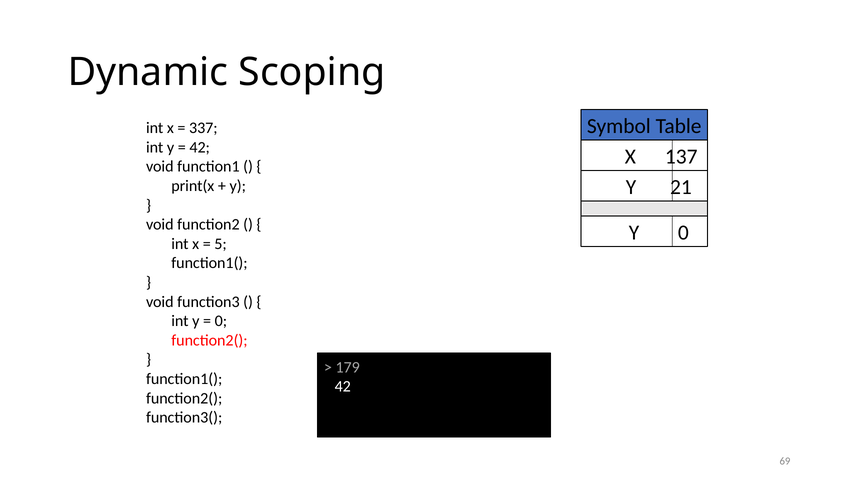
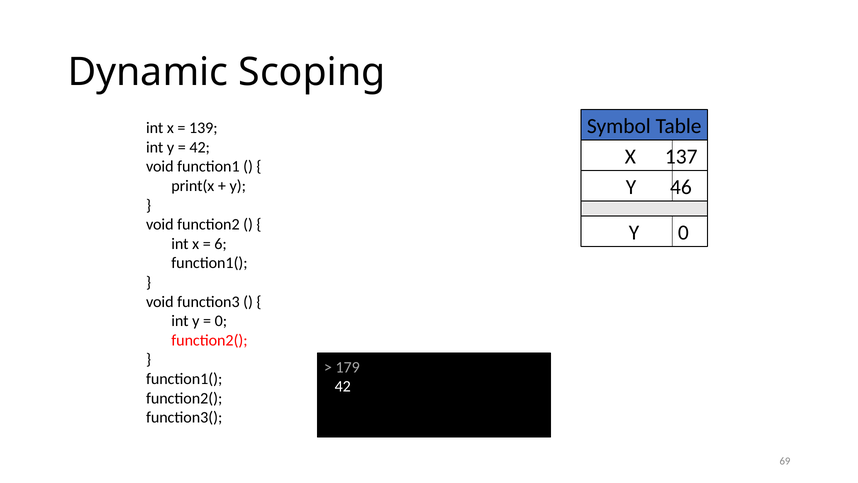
337: 337 -> 139
21: 21 -> 46
5: 5 -> 6
